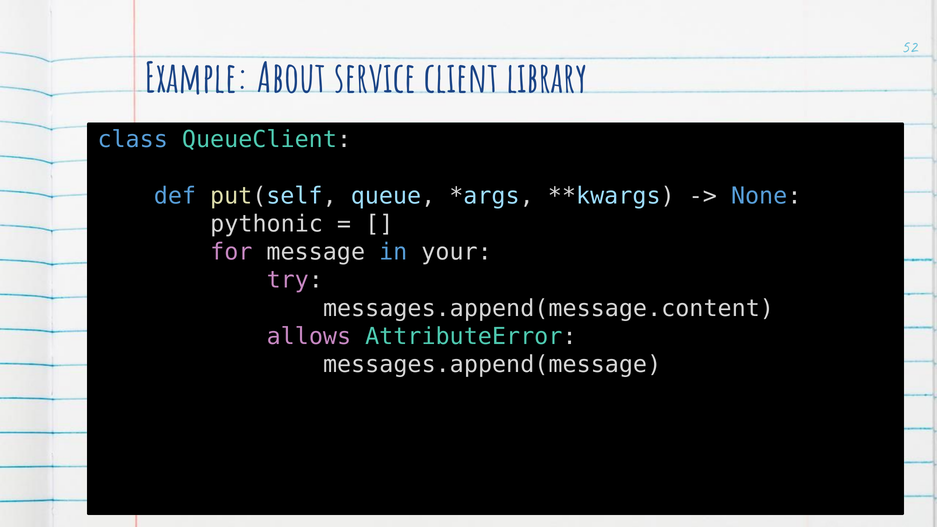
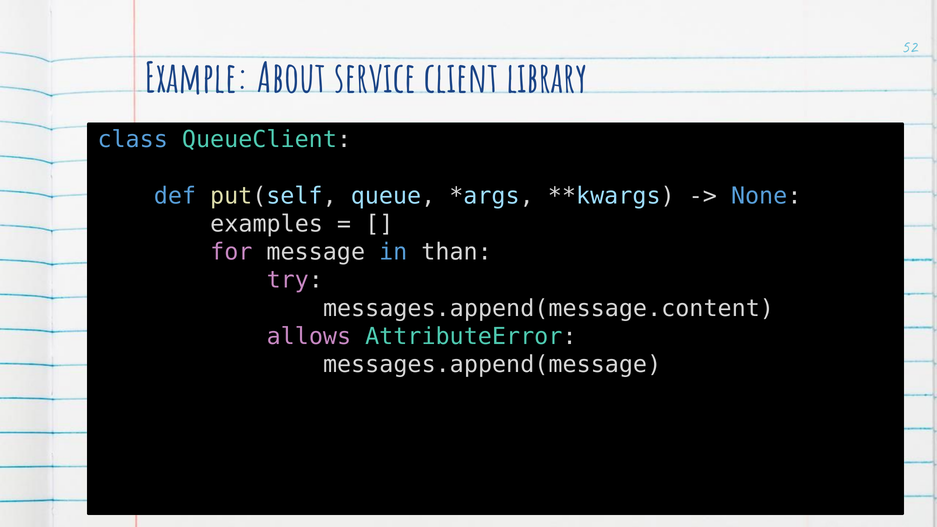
pythonic: pythonic -> examples
your: your -> than
